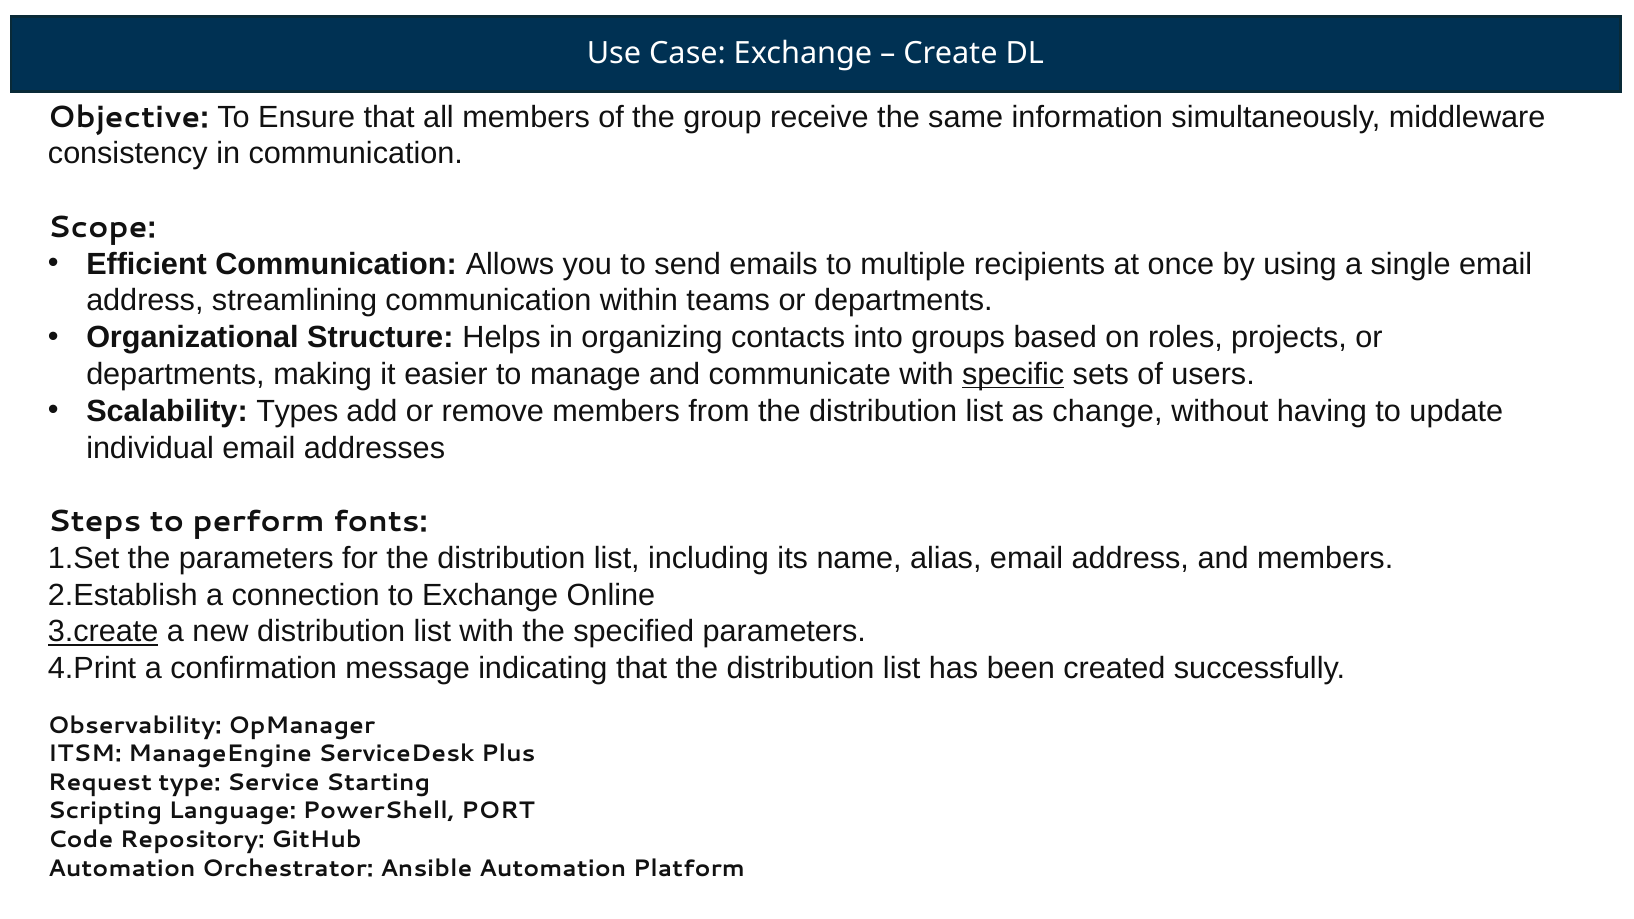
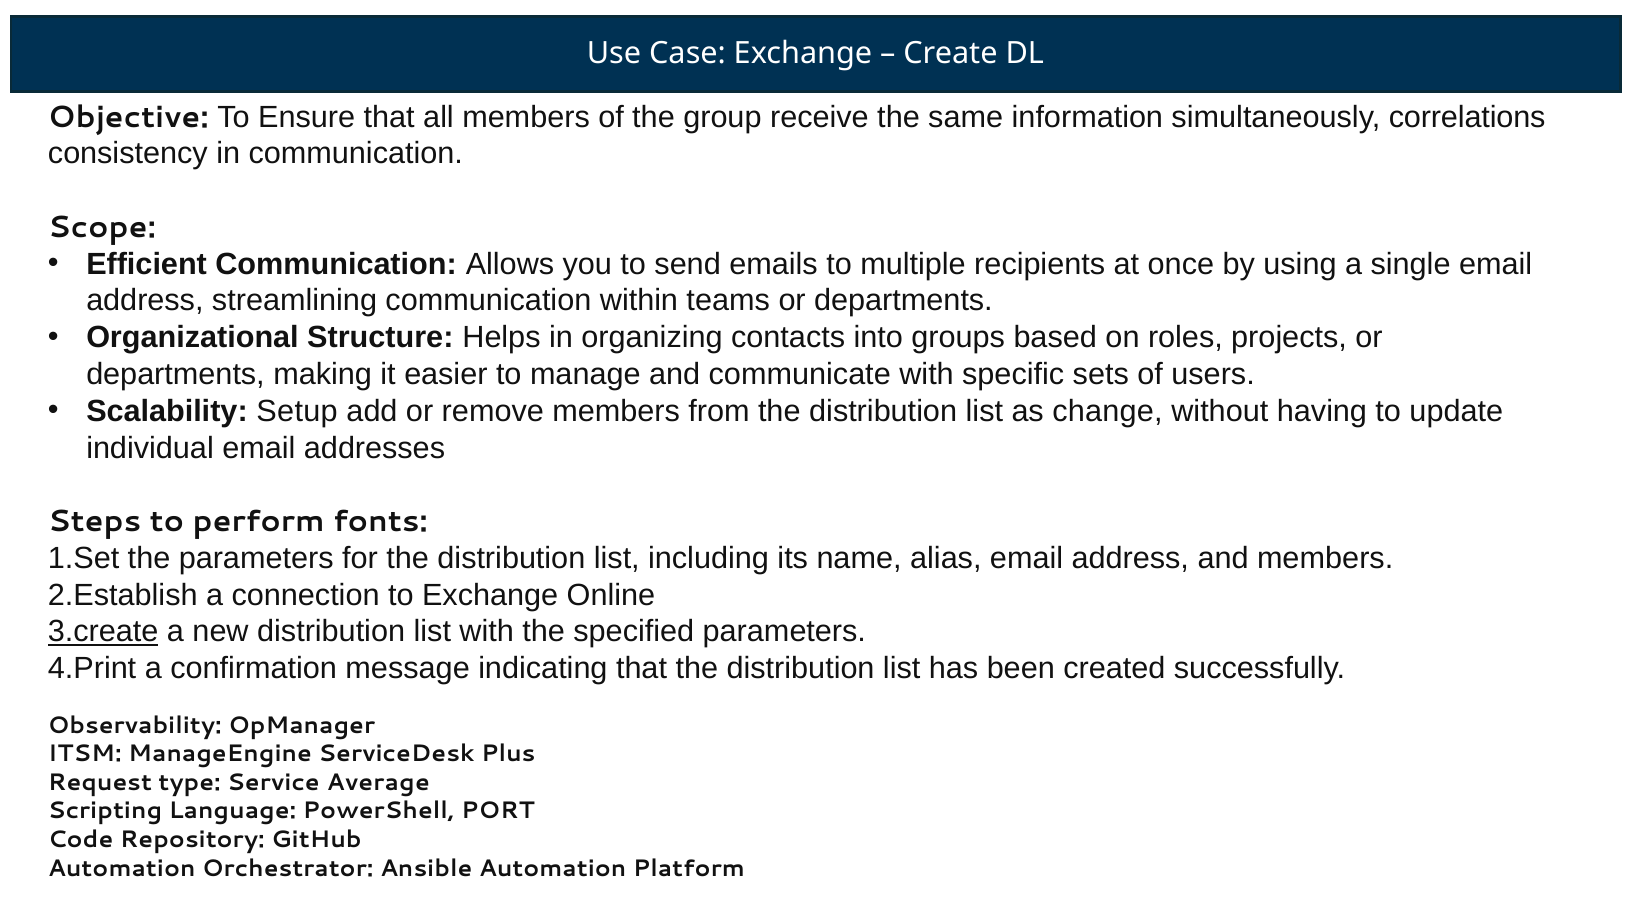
middleware: middleware -> correlations
specific underline: present -> none
Types: Types -> Setup
Starting: Starting -> Average
